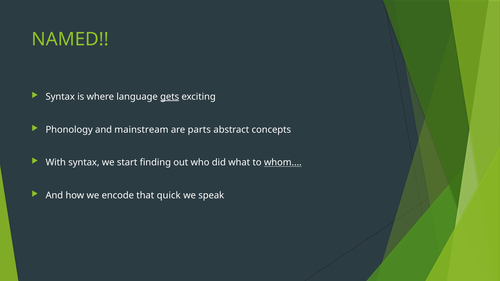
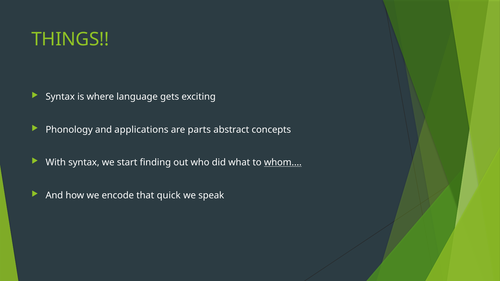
NAMED: NAMED -> THINGS
gets underline: present -> none
mainstream: mainstream -> applications
